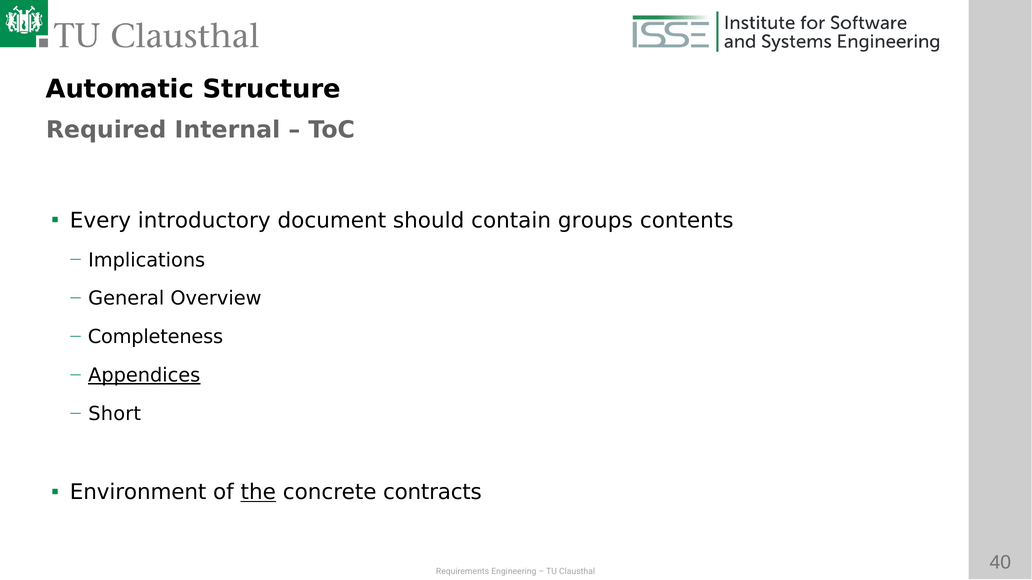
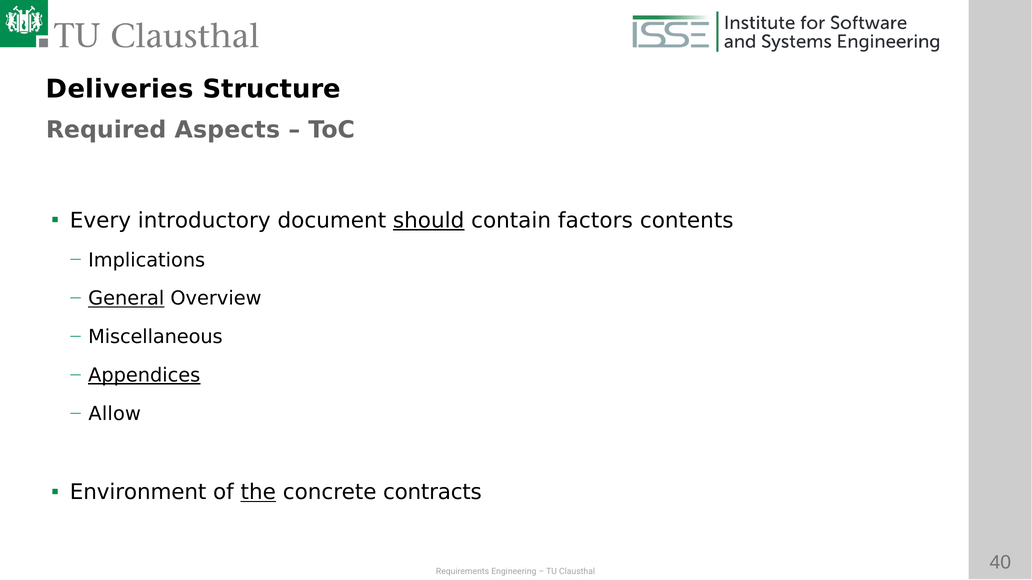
Automatic: Automatic -> Deliveries
Internal: Internal -> Aspects
should underline: none -> present
groups: groups -> factors
General underline: none -> present
Completeness: Completeness -> Miscellaneous
Short: Short -> Allow
